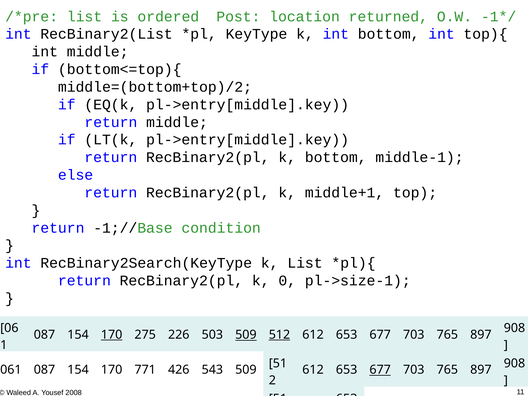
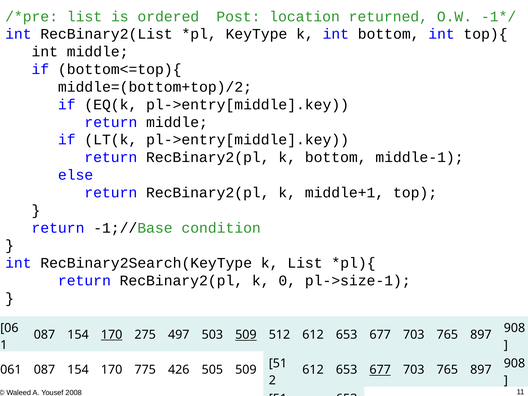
226: 226 -> 497
512 underline: present -> none
771: 771 -> 775
543: 543 -> 505
